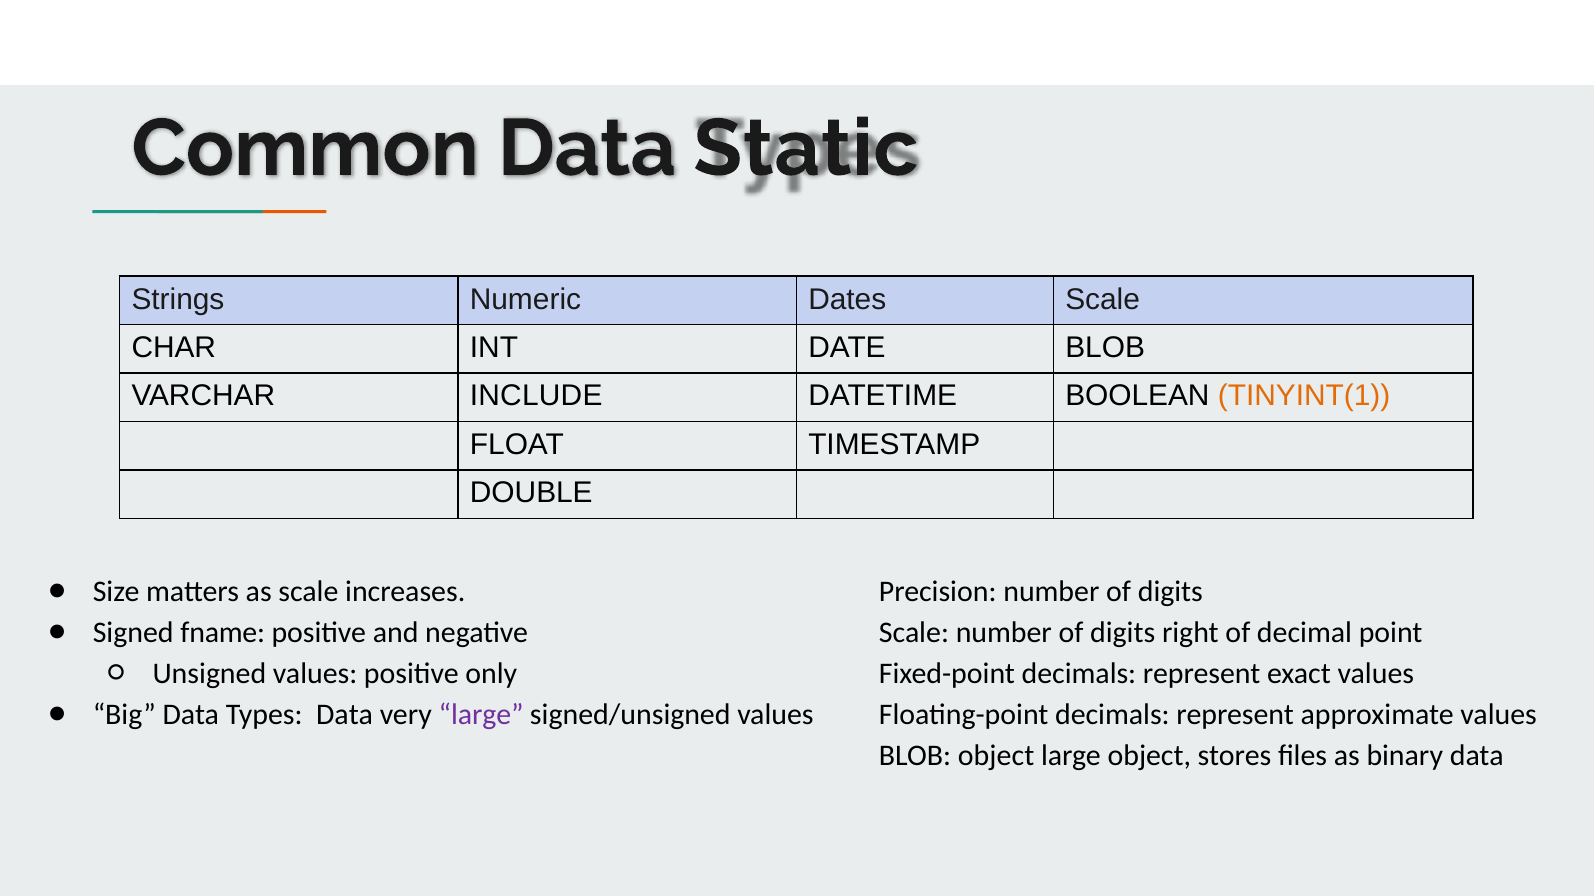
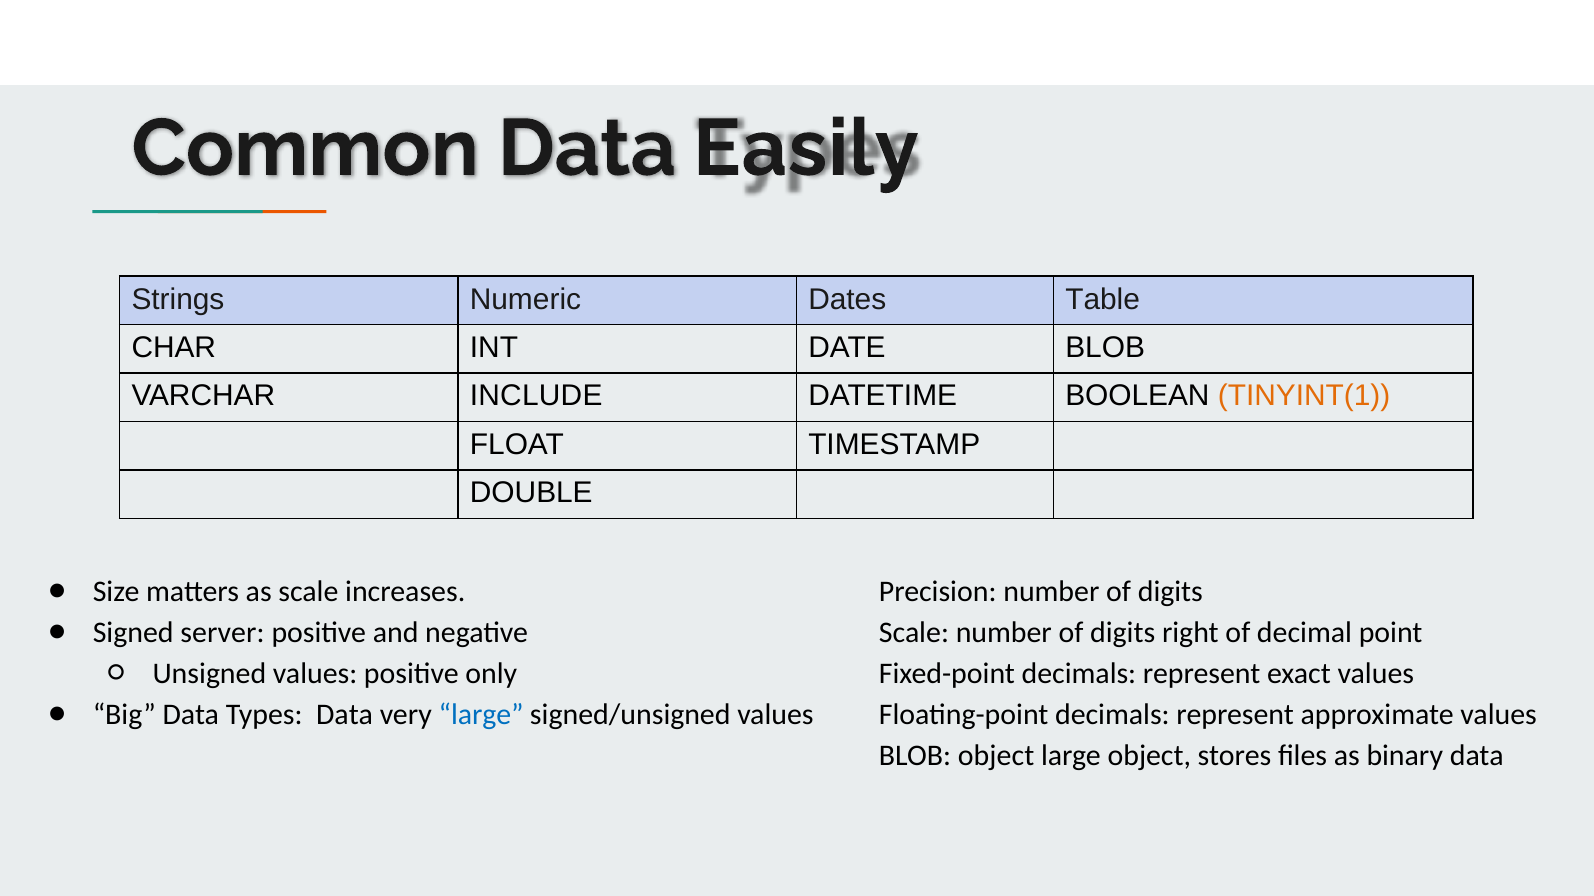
Static: Static -> Easily
Dates Scale: Scale -> Table
fname: fname -> server
large at (481, 715) colour: purple -> blue
